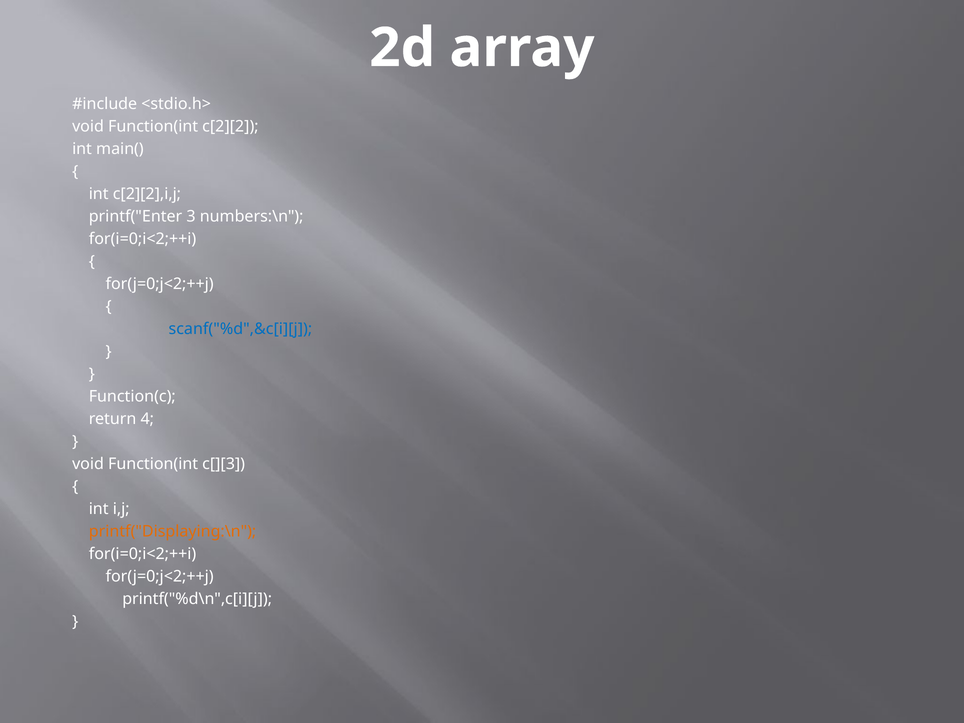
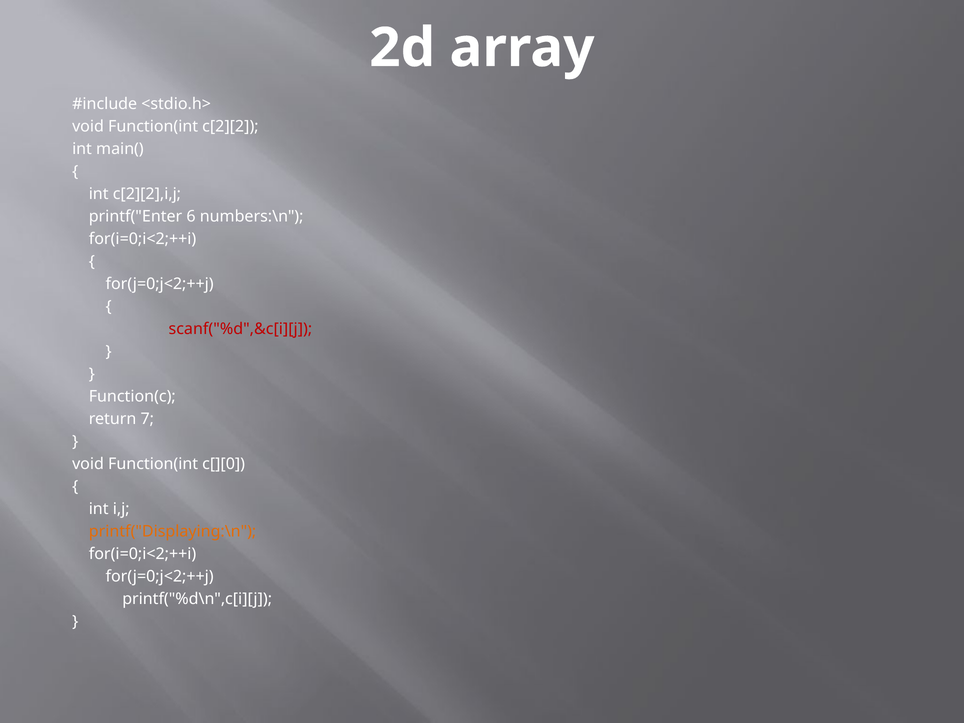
3: 3 -> 6
scanf("%d",&c[i][j colour: blue -> red
4: 4 -> 7
c[][3: c[][3 -> c[][0
